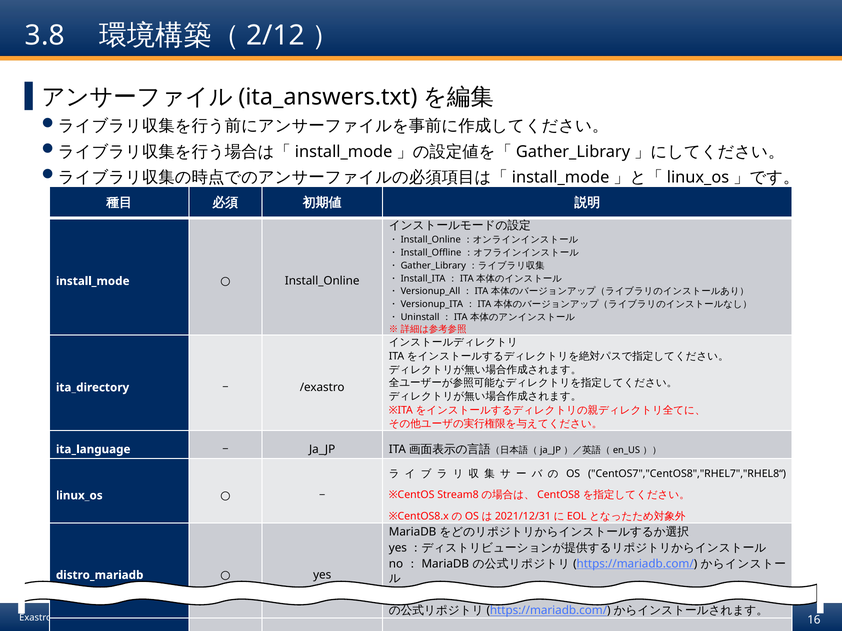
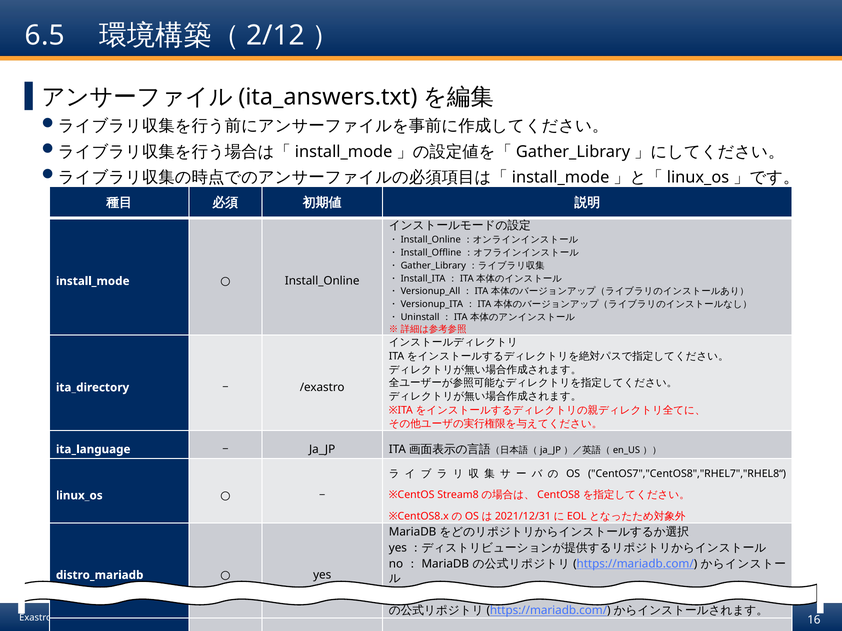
3.8: 3.8 -> 6.5
